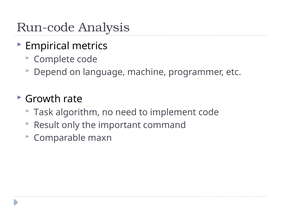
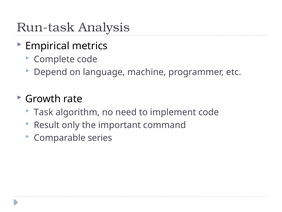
Run-code: Run-code -> Run-task
maxn: maxn -> series
